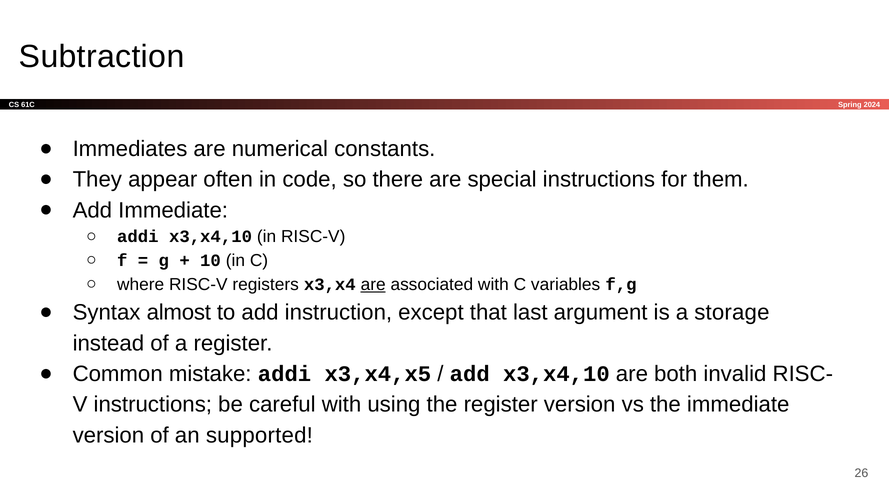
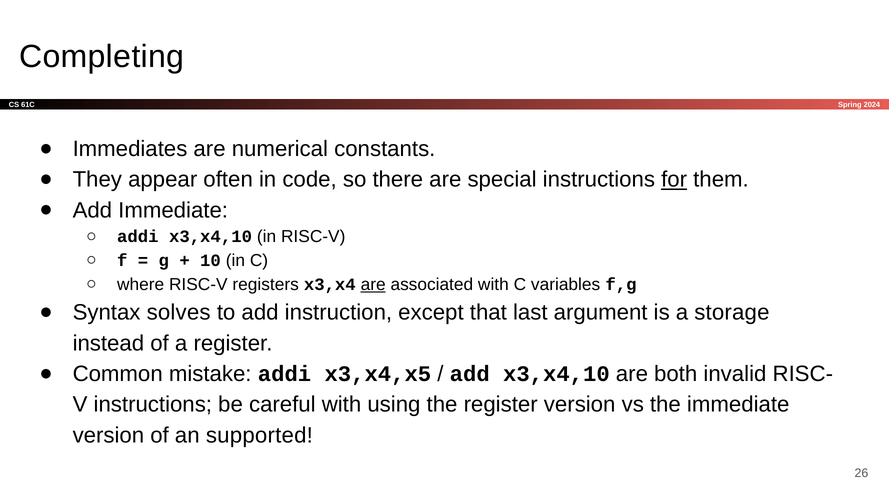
Subtraction: Subtraction -> Completing
for underline: none -> present
almost: almost -> solves
